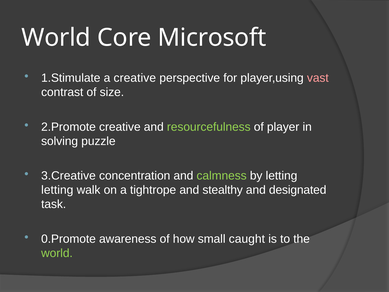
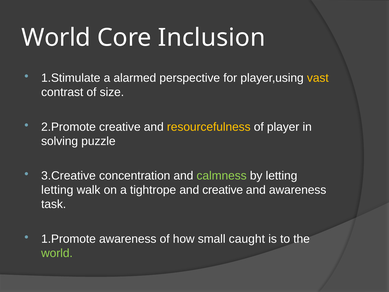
Microsoft: Microsoft -> Inclusion
a creative: creative -> alarmed
vast colour: pink -> yellow
resourcefulness colour: light green -> yellow
and stealthy: stealthy -> creative
and designated: designated -> awareness
0.Promote: 0.Promote -> 1.Promote
